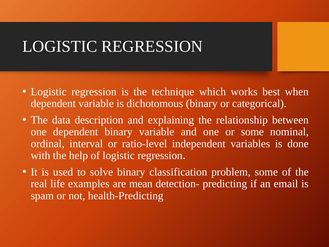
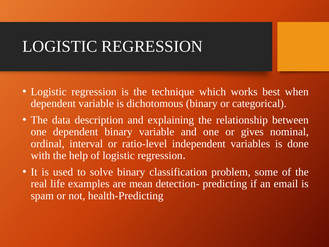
or some: some -> gives
